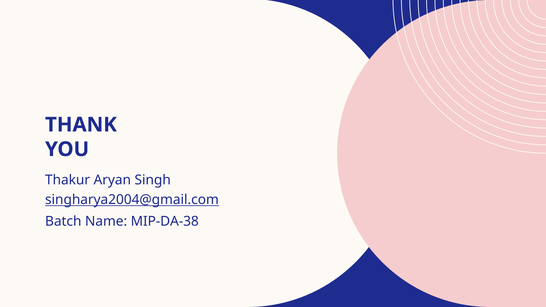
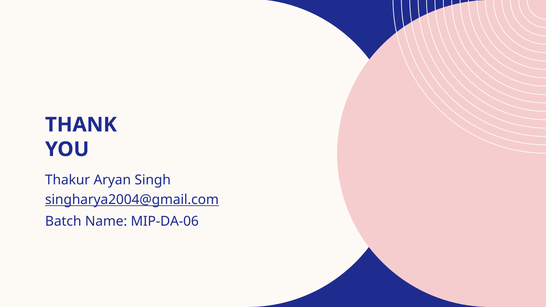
MIP-DA-38: MIP-DA-38 -> MIP-DA-06
